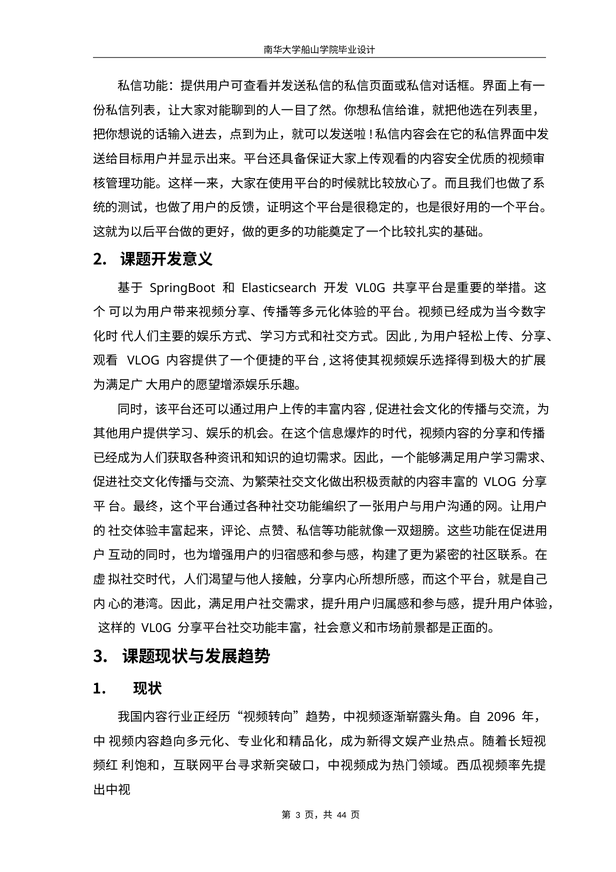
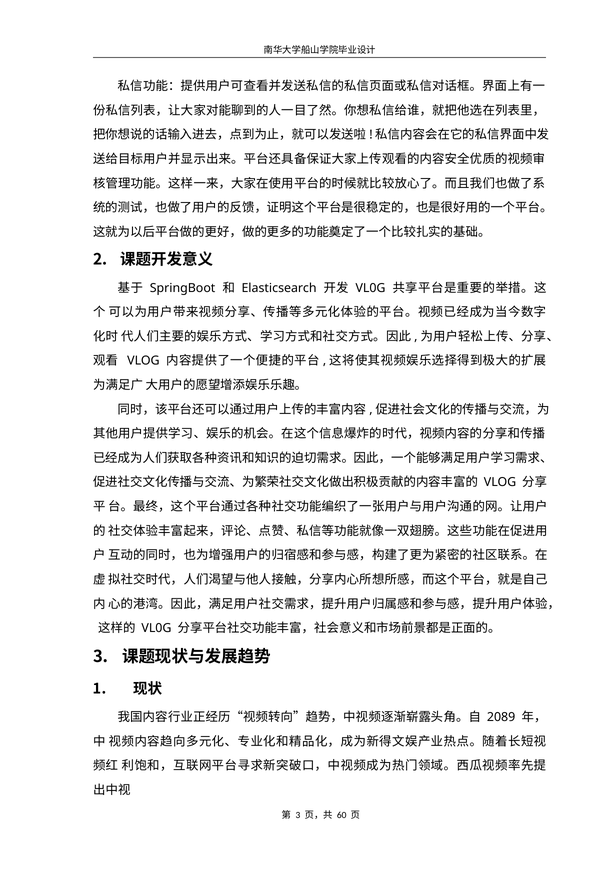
2096: 2096 -> 2089
44: 44 -> 60
